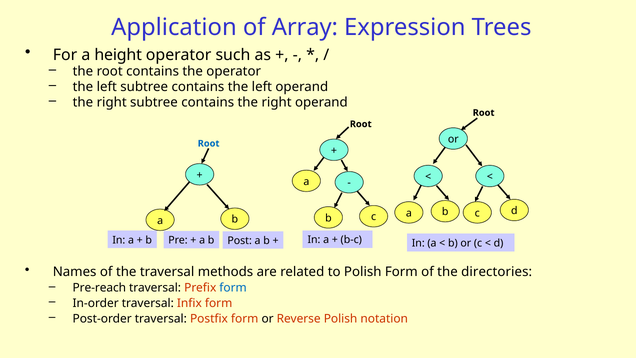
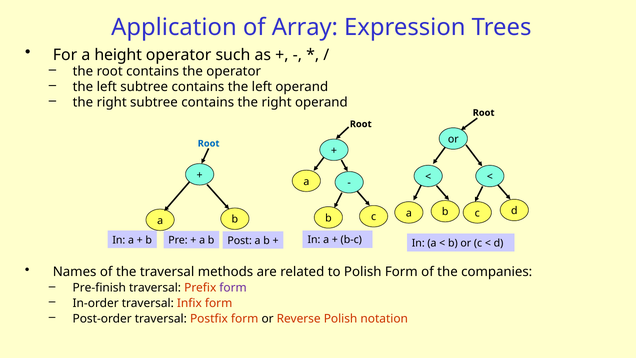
directories: directories -> companies
Pre-reach: Pre-reach -> Pre-finish
form at (233, 288) colour: blue -> purple
